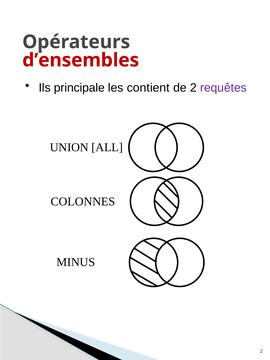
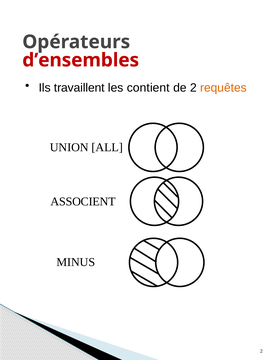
principale: principale -> travaillent
requêtes colour: purple -> orange
COLONNES: COLONNES -> ASSOCIENT
